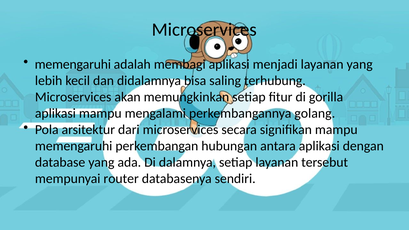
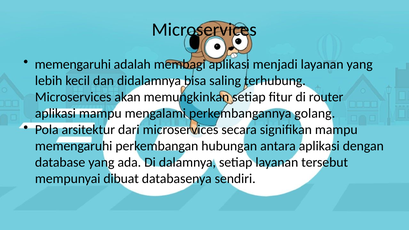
gorilla: gorilla -> router
router: router -> dibuat
